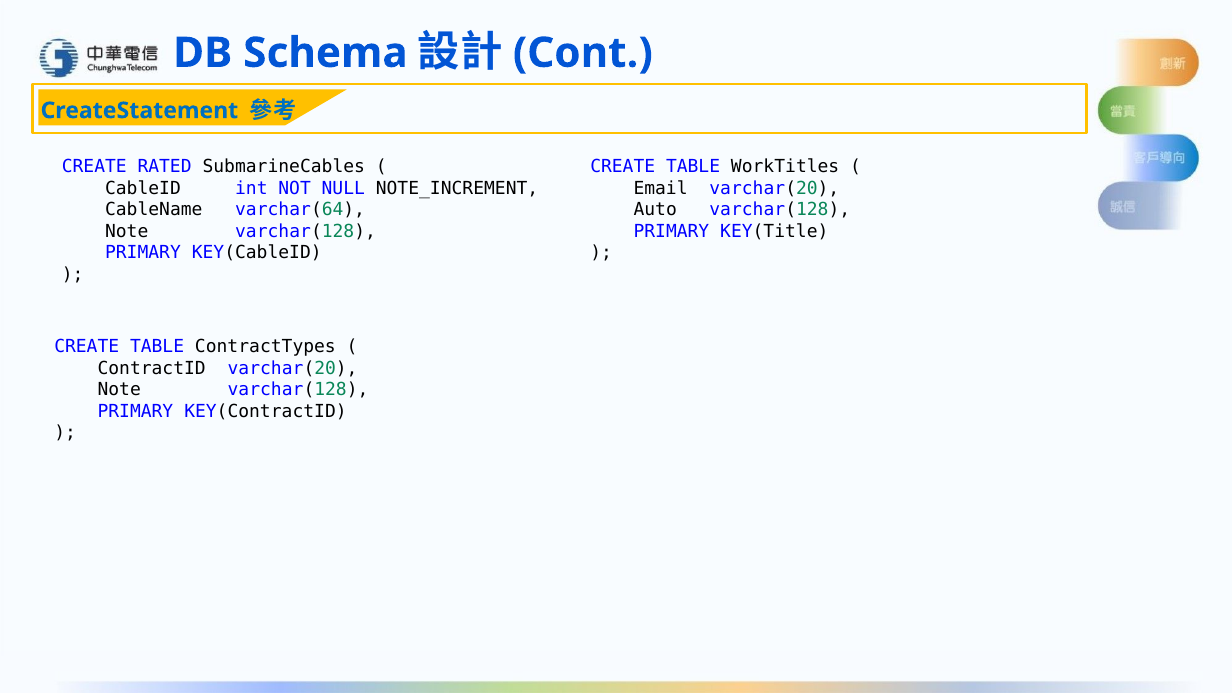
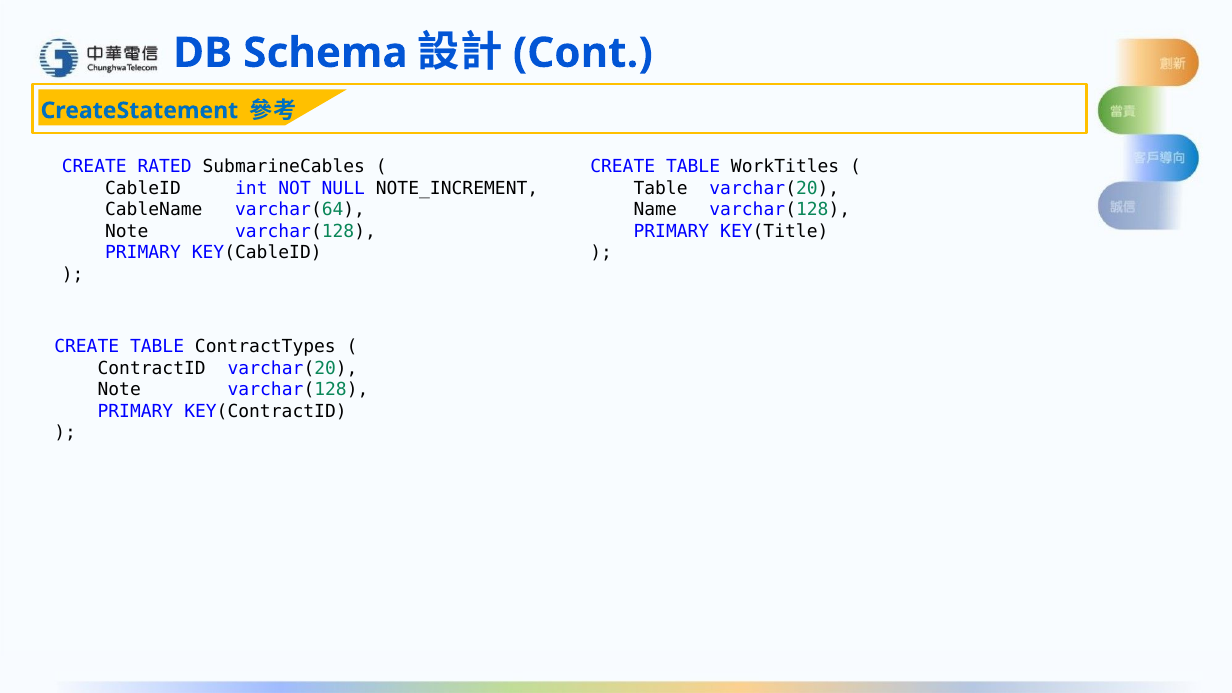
Email at (661, 188): Email -> Table
Auto: Auto -> Name
